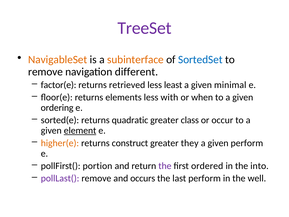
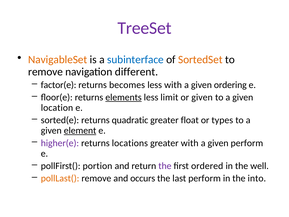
subinterface colour: orange -> blue
SortedSet colour: blue -> orange
retrieved: retrieved -> becomes
less least: least -> with
minimal: minimal -> ordering
elements underline: none -> present
with: with -> limit
or when: when -> given
ordering: ordering -> location
class: class -> float
occur: occur -> types
higher(e colour: orange -> purple
construct: construct -> locations
greater they: they -> with
into: into -> well
pollLast( colour: purple -> orange
well: well -> into
